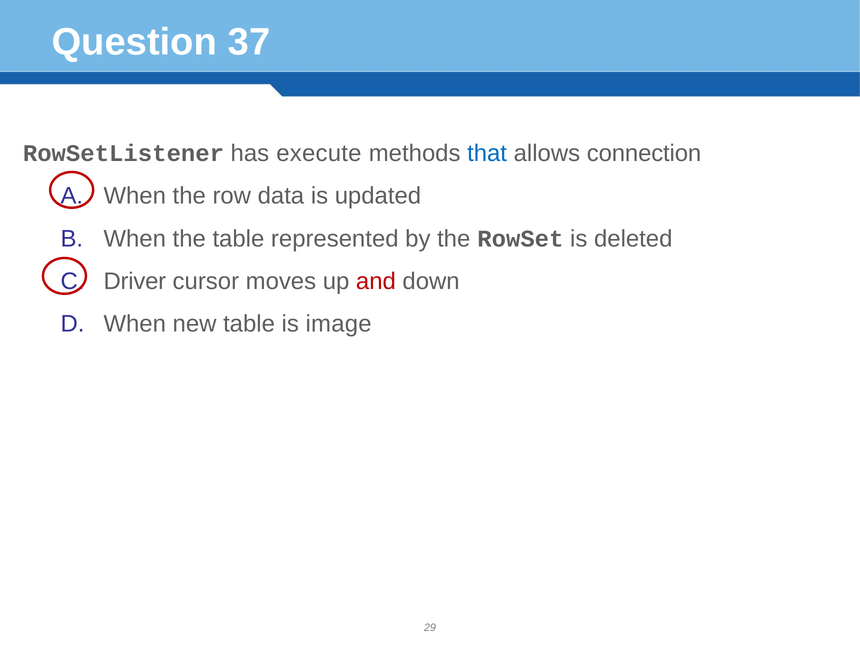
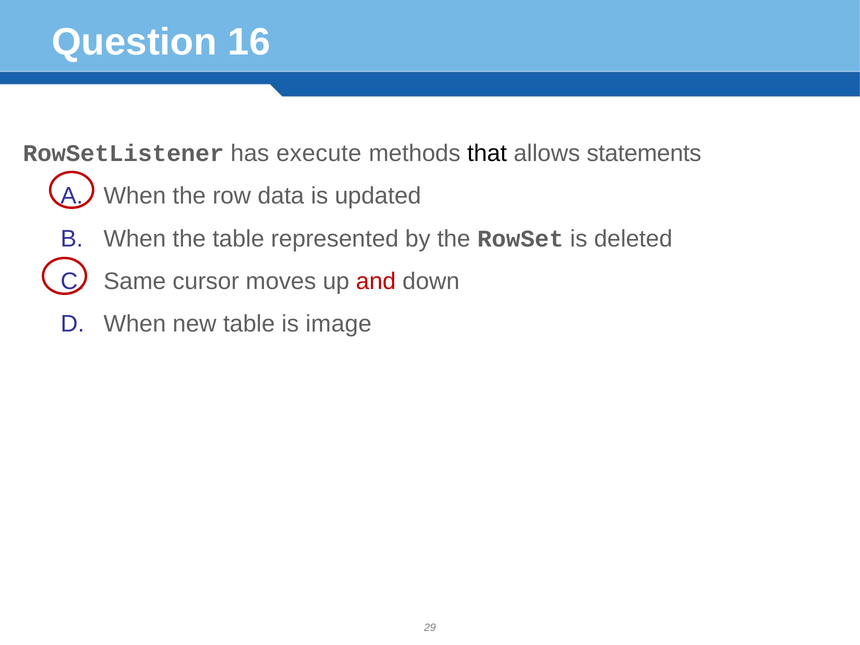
37: 37 -> 16
that colour: blue -> black
connection: connection -> statements
Driver: Driver -> Same
